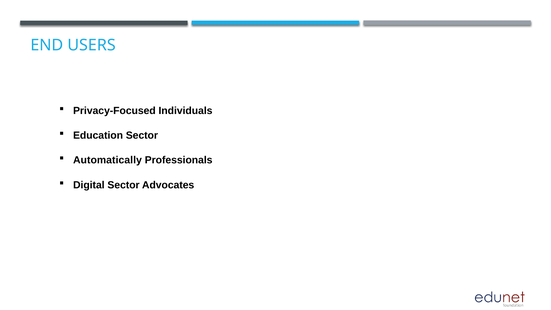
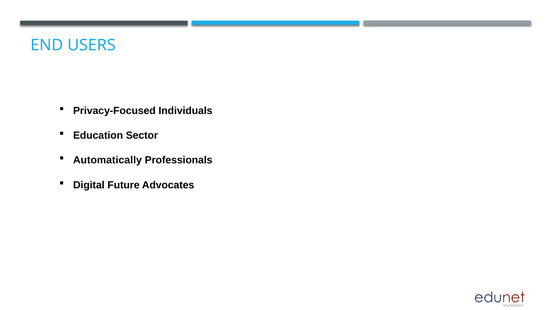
Digital Sector: Sector -> Future
